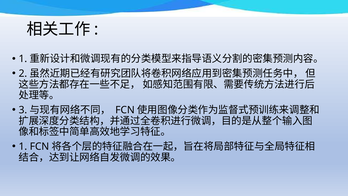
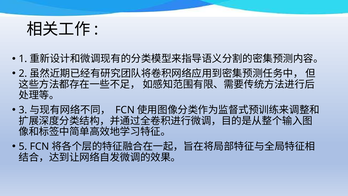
1 at (23, 146): 1 -> 5
